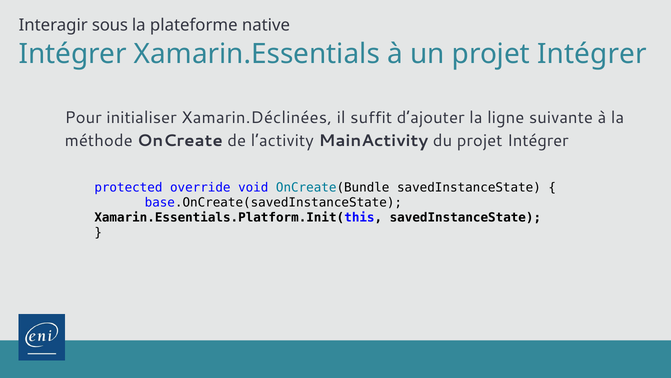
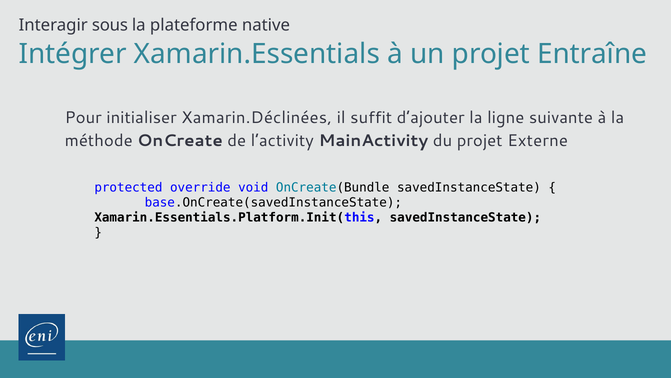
un projet Intégrer: Intégrer -> Entraîne
du projet Intégrer: Intégrer -> Externe
